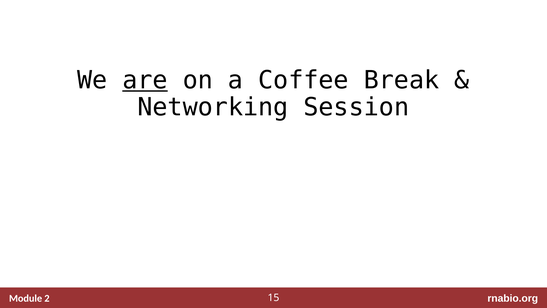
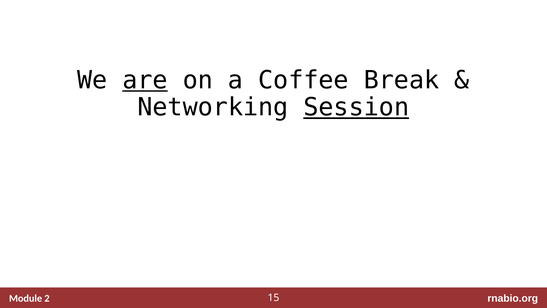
Session underline: none -> present
